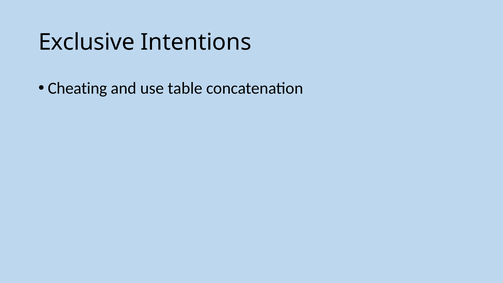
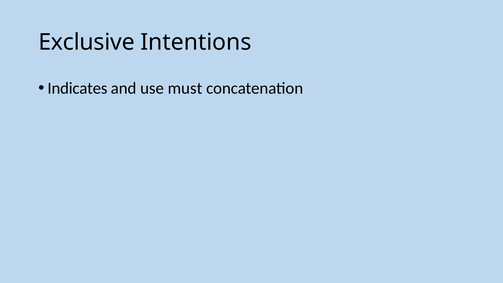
Cheating: Cheating -> Indicates
table: table -> must
